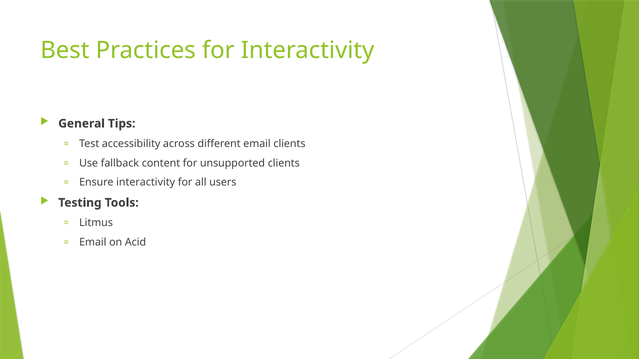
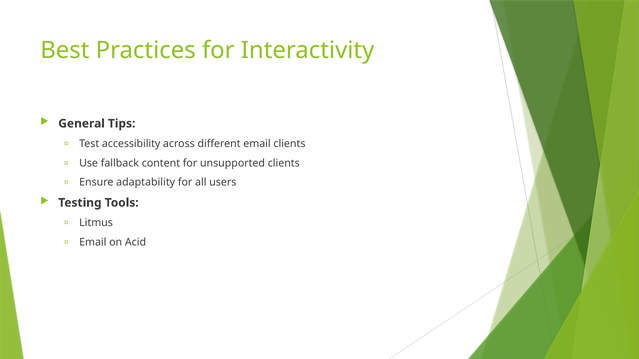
Ensure interactivity: interactivity -> adaptability
